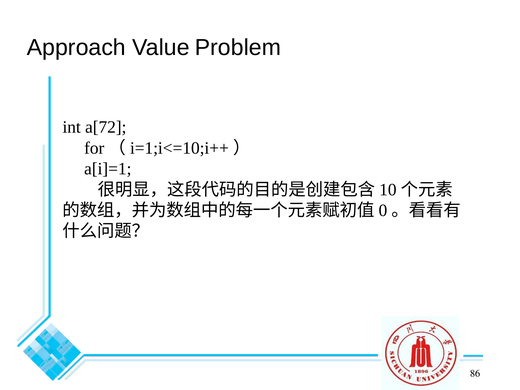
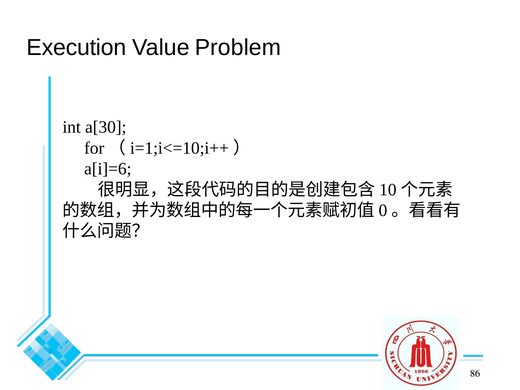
Approach: Approach -> Execution
a[72: a[72 -> a[30
a[i]=1: a[i]=1 -> a[i]=6
